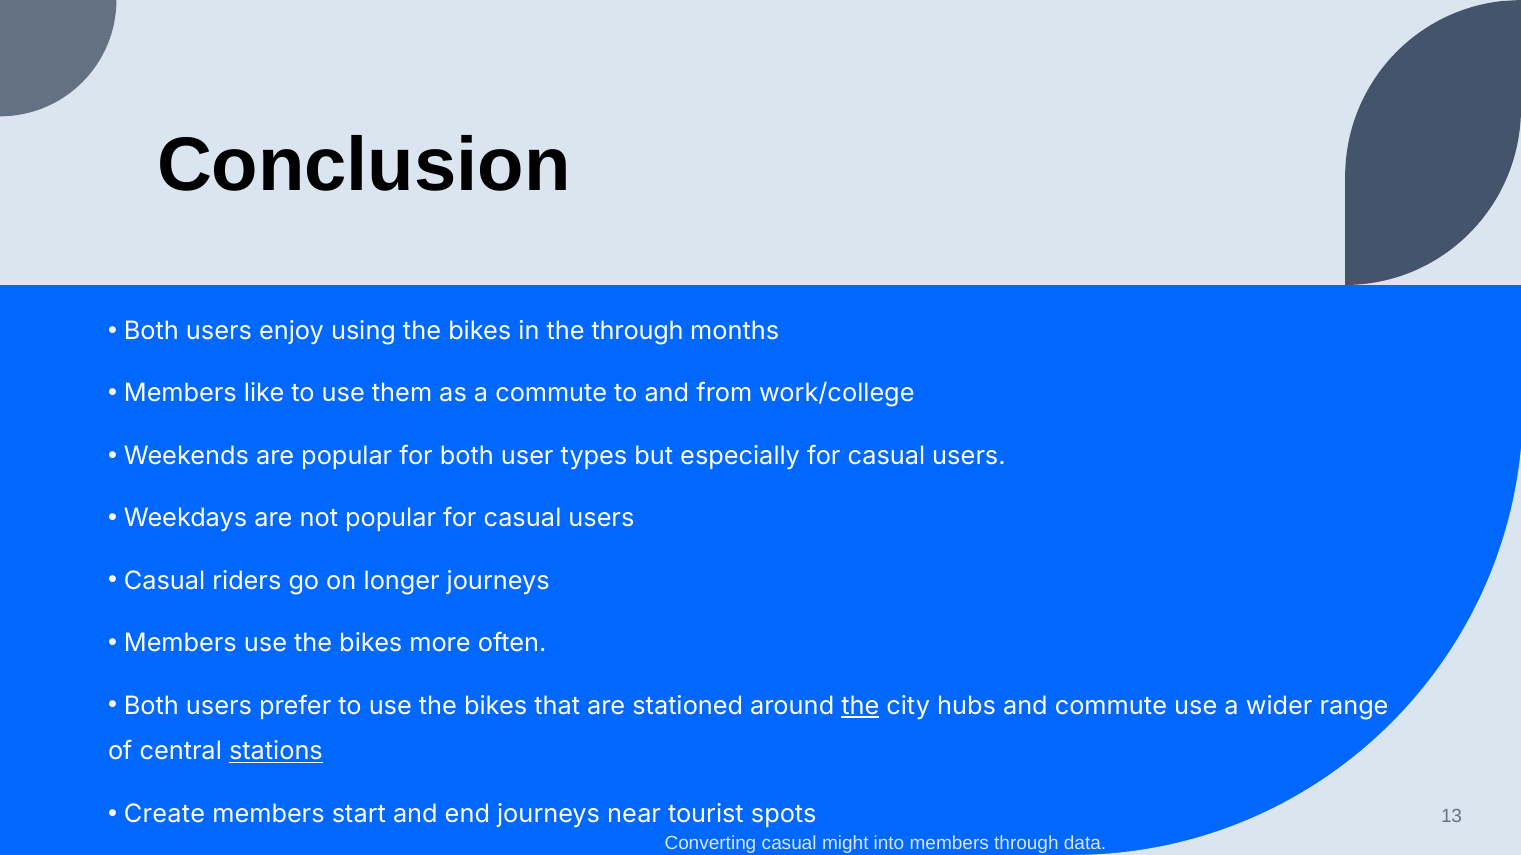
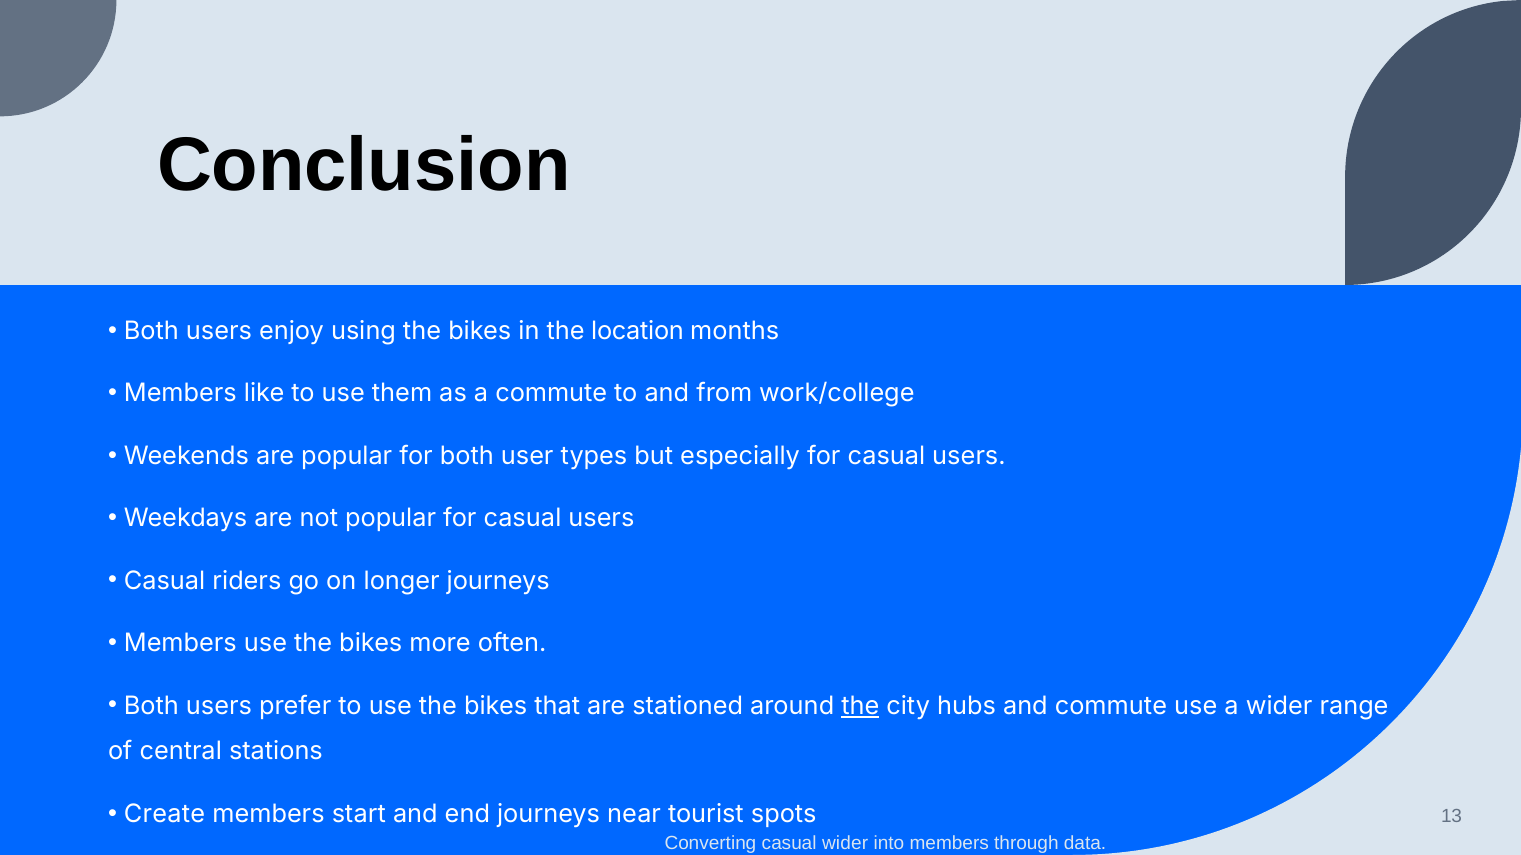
the through: through -> location
stations underline: present -> none
casual might: might -> wider
